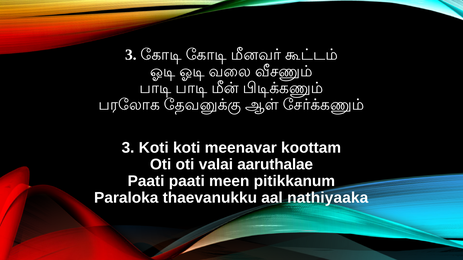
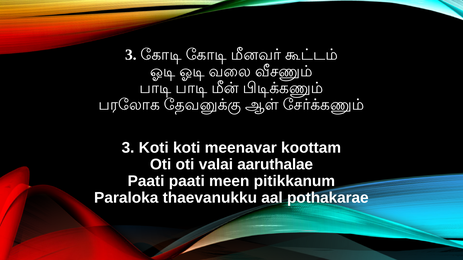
nathiyaaka: nathiyaaka -> pothakarae
